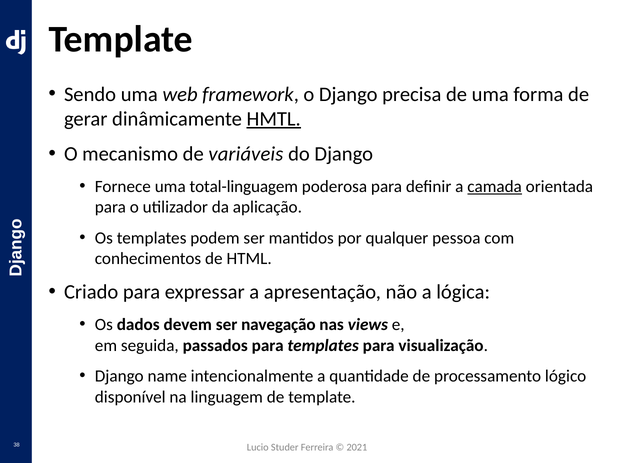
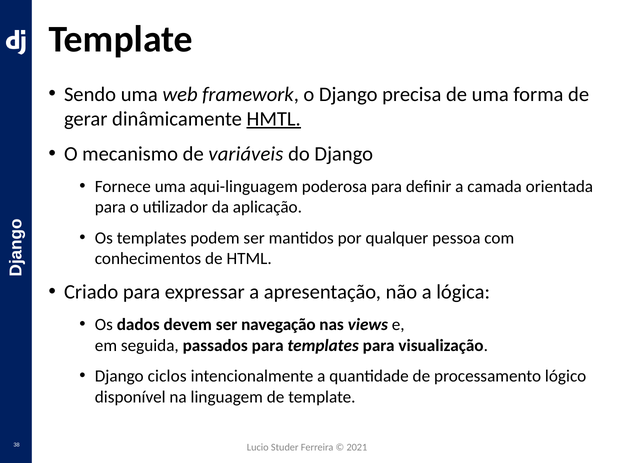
total-linguagem: total-linguagem -> aqui-linguagem
camada underline: present -> none
name: name -> ciclos
